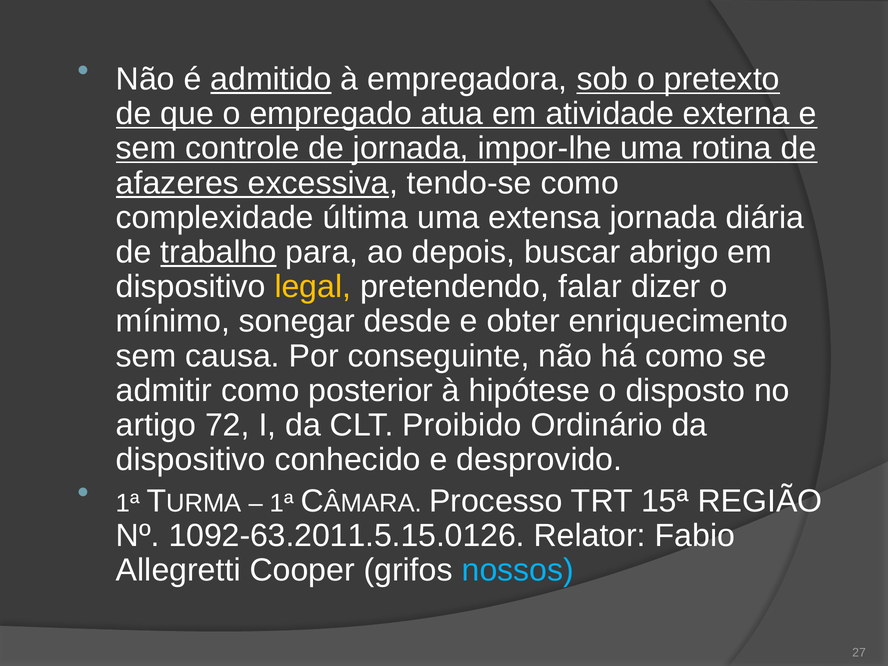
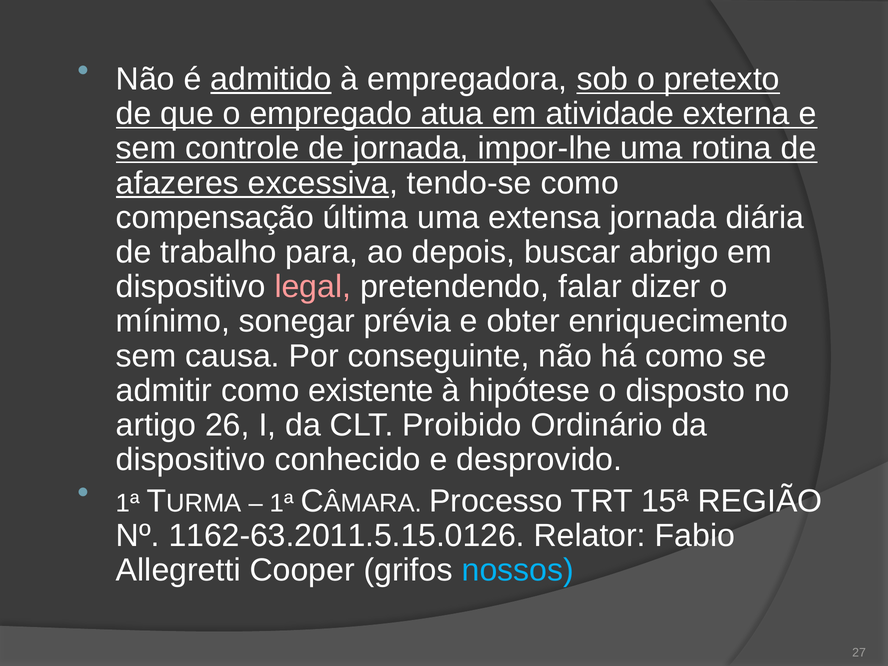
complexidade: complexidade -> compensação
trabalho underline: present -> none
legal colour: yellow -> pink
desde: desde -> prévia
posterior: posterior -> existente
72: 72 -> 26
1092-63.2011.5.15.0126: 1092-63.2011.5.15.0126 -> 1162-63.2011.5.15.0126
